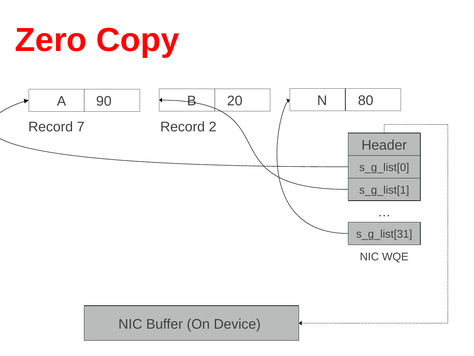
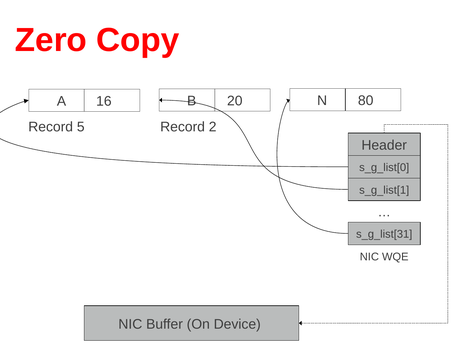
90: 90 -> 16
7: 7 -> 5
